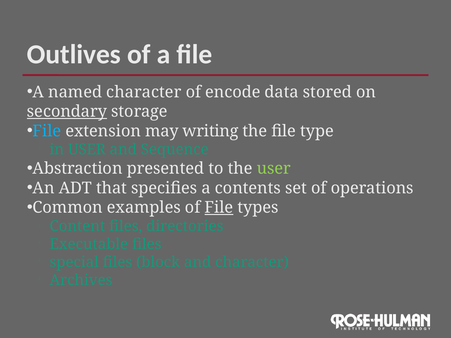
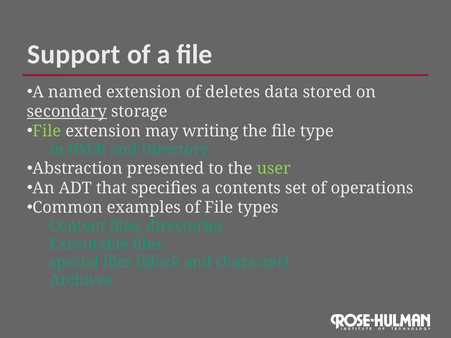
Outlives: Outlives -> Support
named character: character -> extension
encode: encode -> deletes
File at (47, 131) colour: light blue -> light green
Sequence: Sequence -> Directory
File at (219, 208) underline: present -> none
